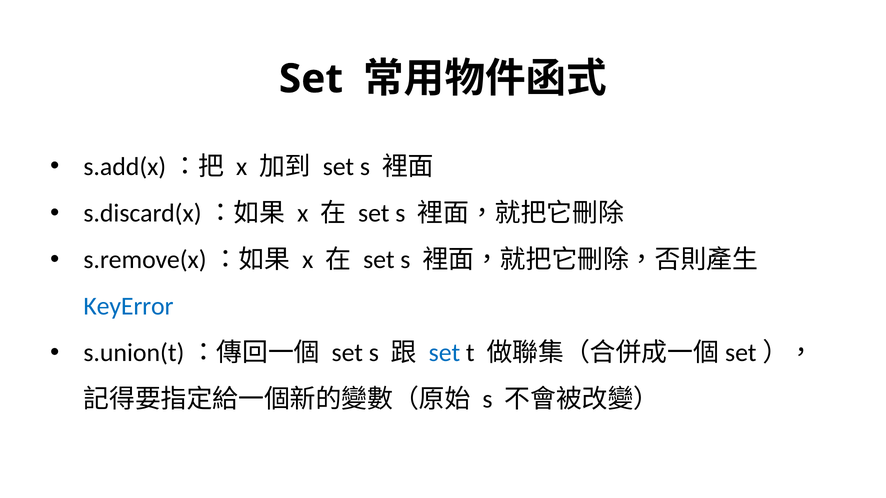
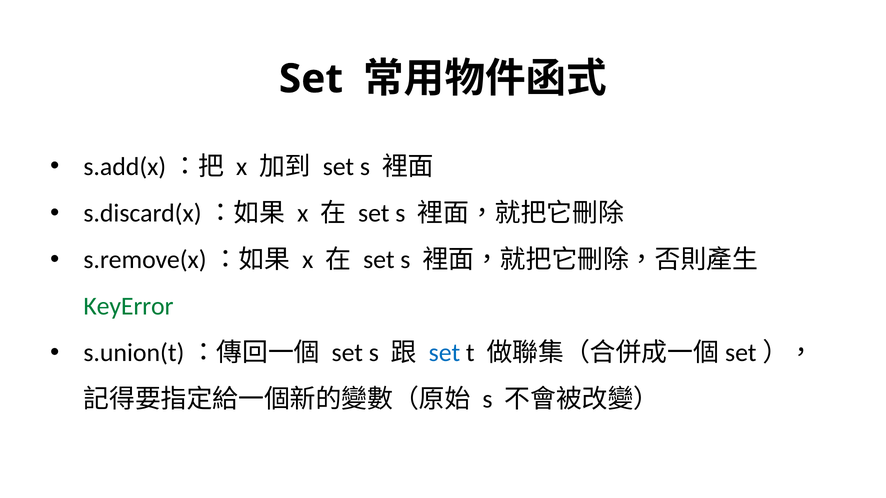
KeyError colour: blue -> green
